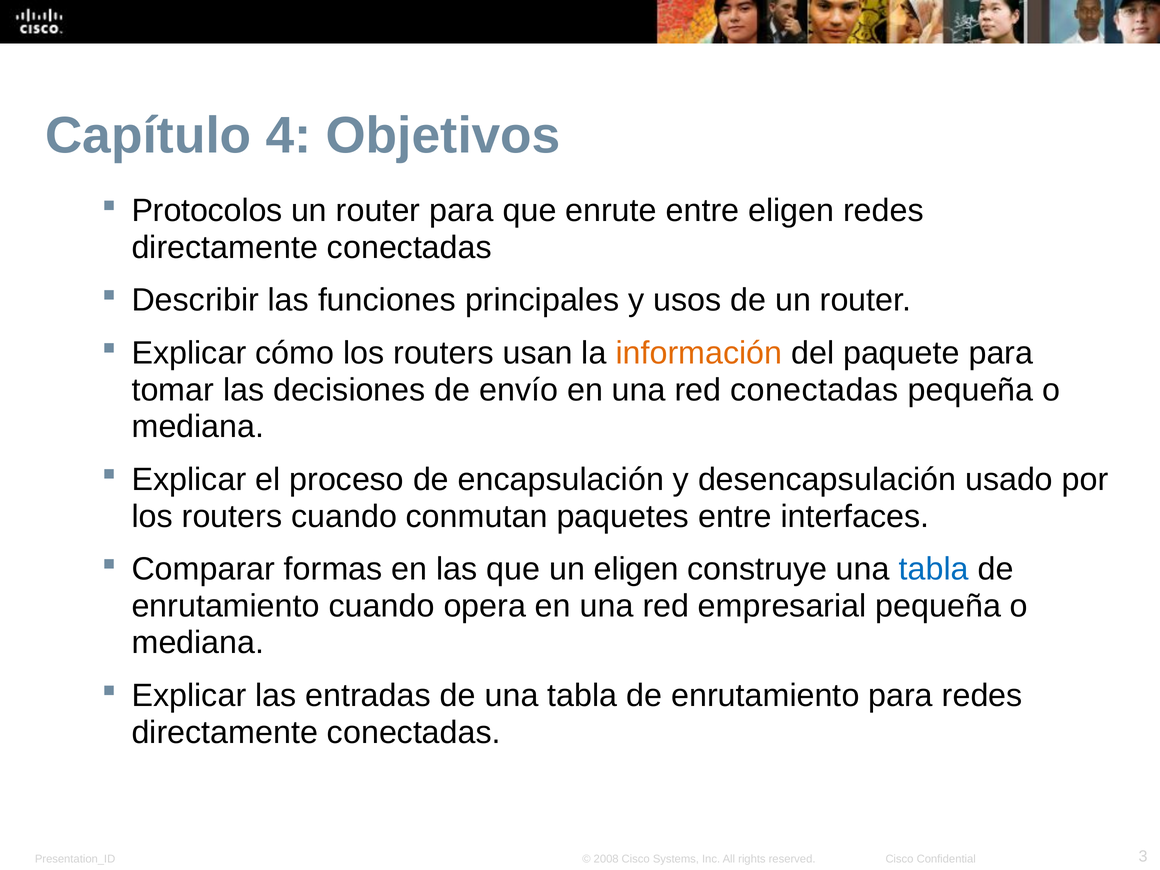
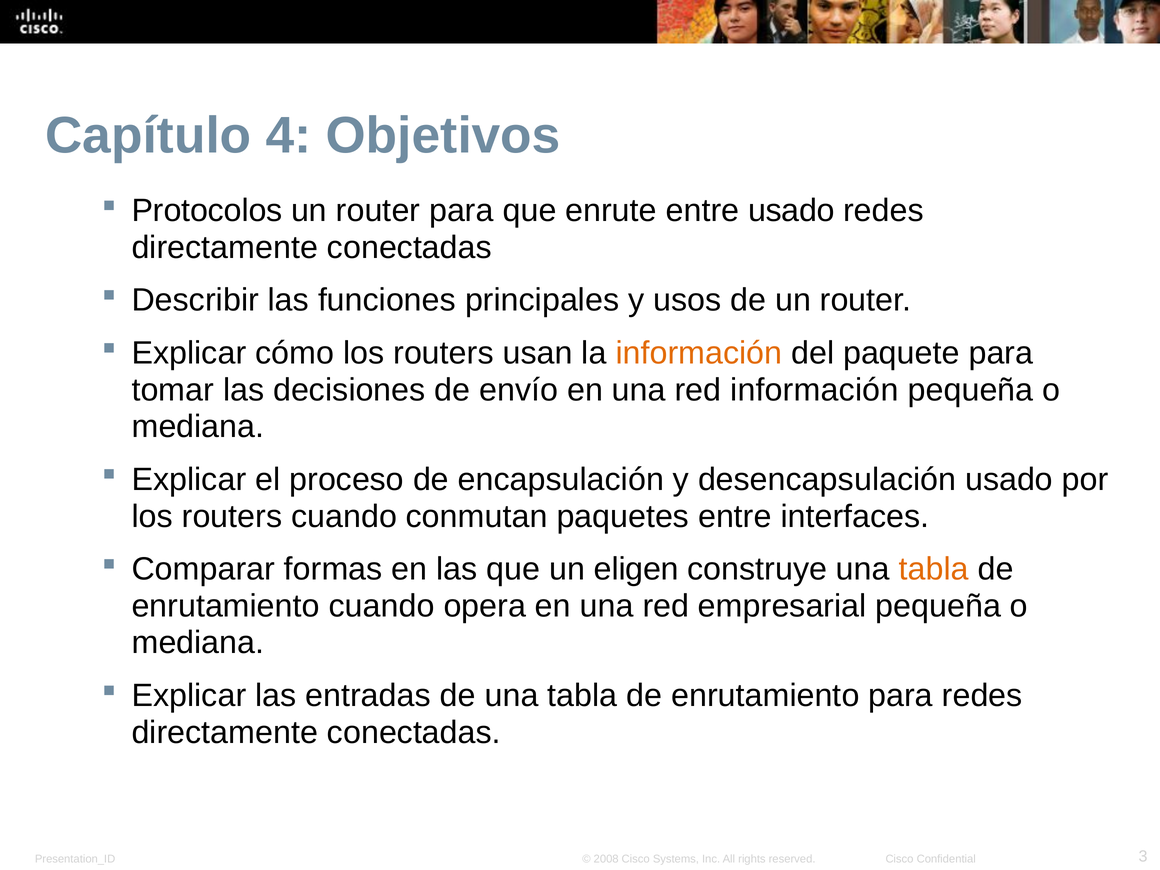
entre eligen: eligen -> usado
red conectadas: conectadas -> información
tabla at (934, 569) colour: blue -> orange
